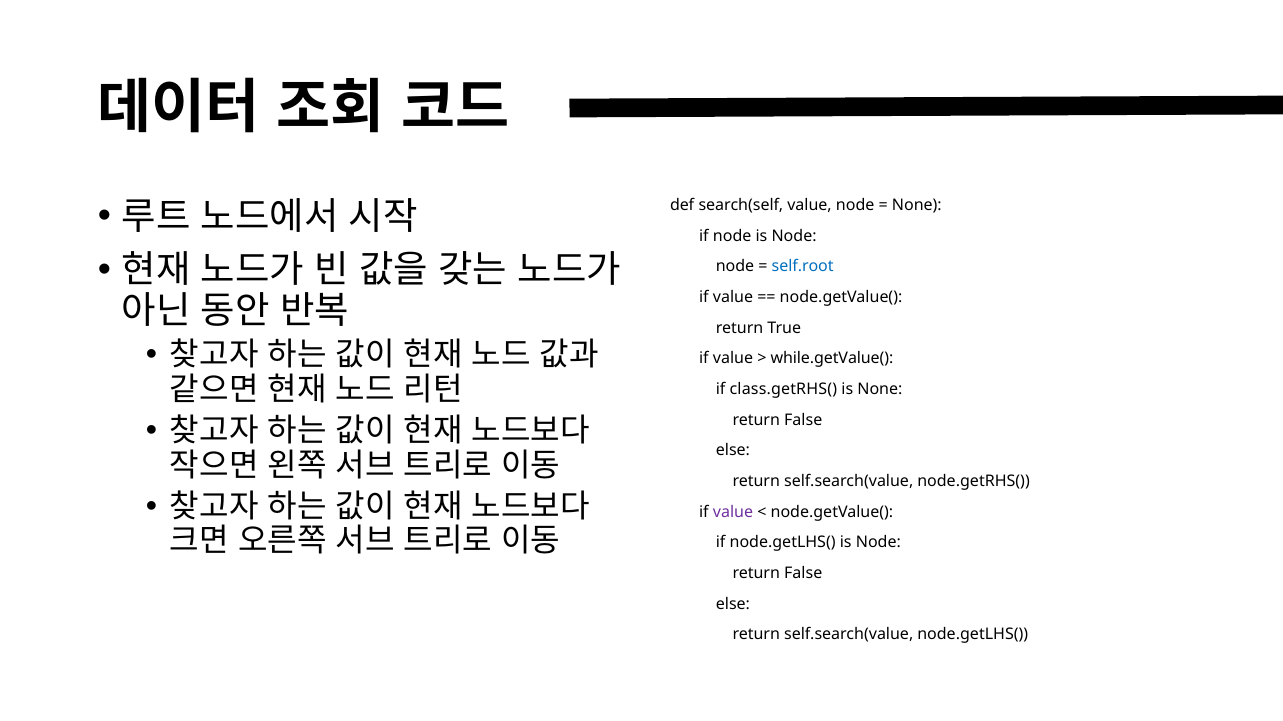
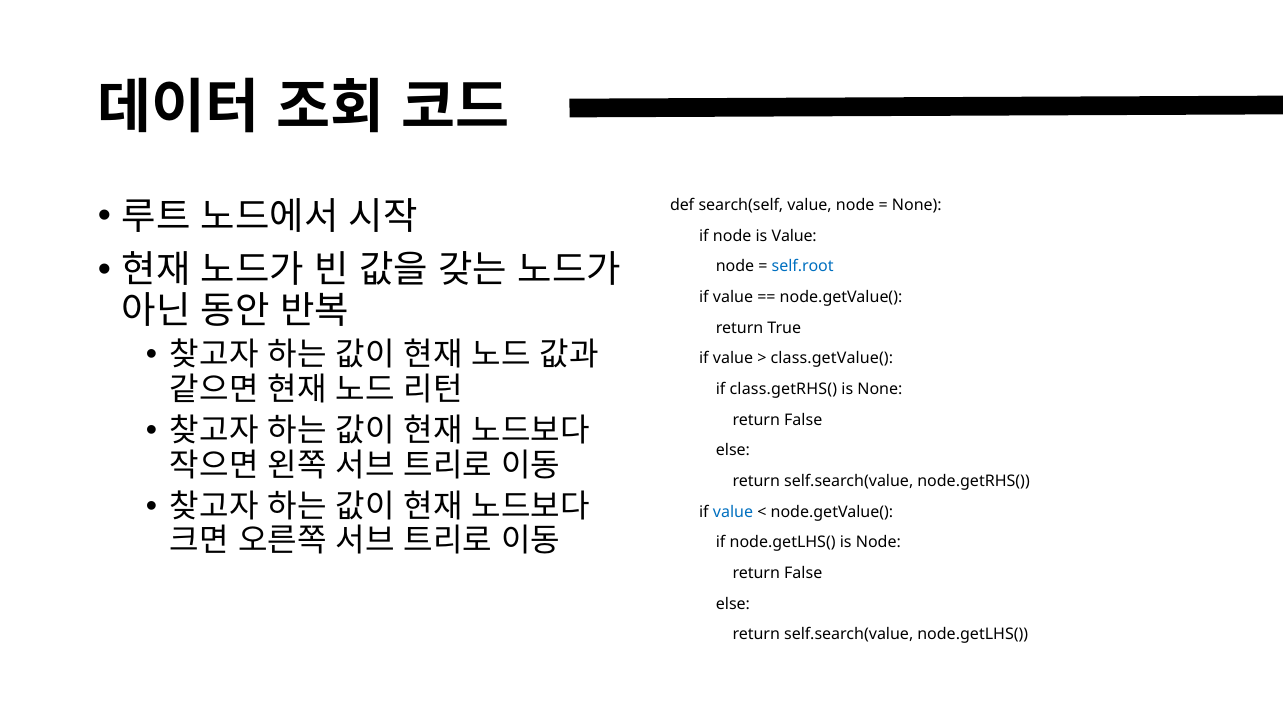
node is Node: Node -> Value
while.getValue(: while.getValue( -> class.getValue(
value at (733, 512) colour: purple -> blue
